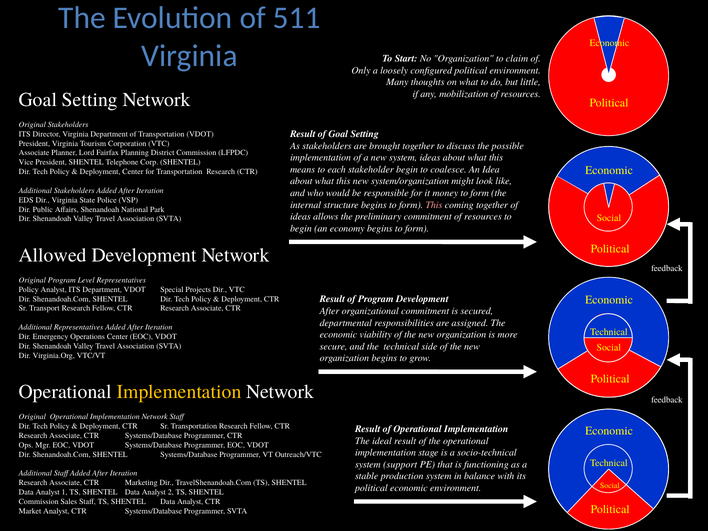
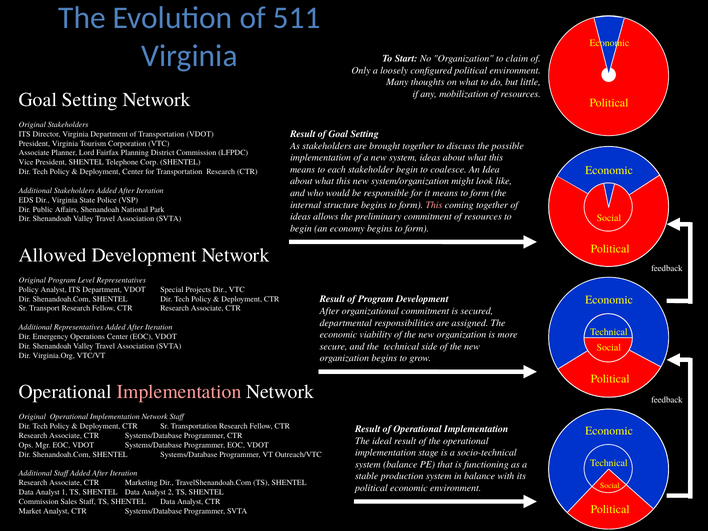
it money: money -> means
Implementation at (179, 392) colour: yellow -> pink
system support: support -> balance
